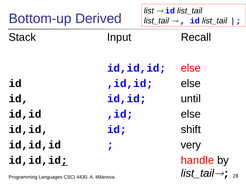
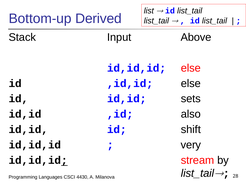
Recall: Recall -> Above
until: until -> sets
,id else: else -> also
handle: handle -> stream
